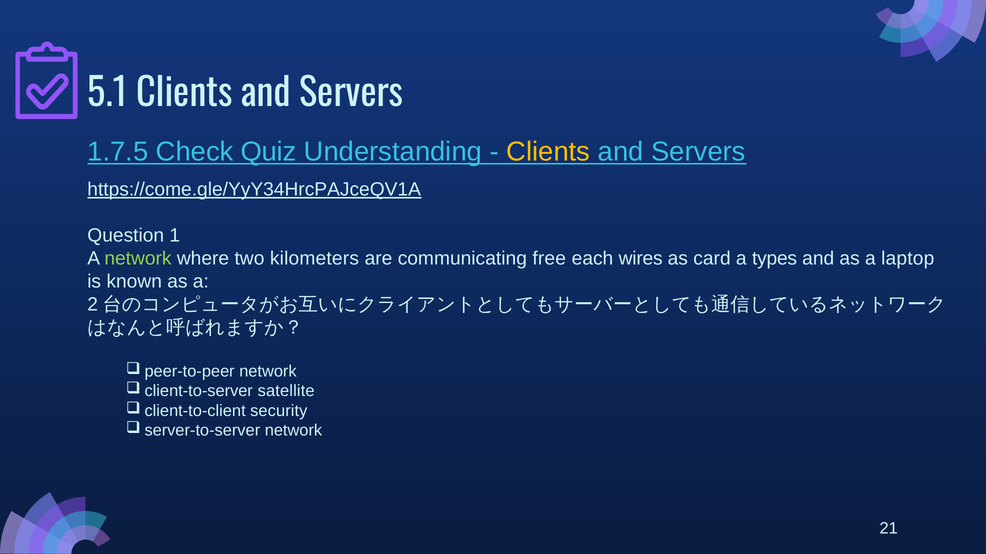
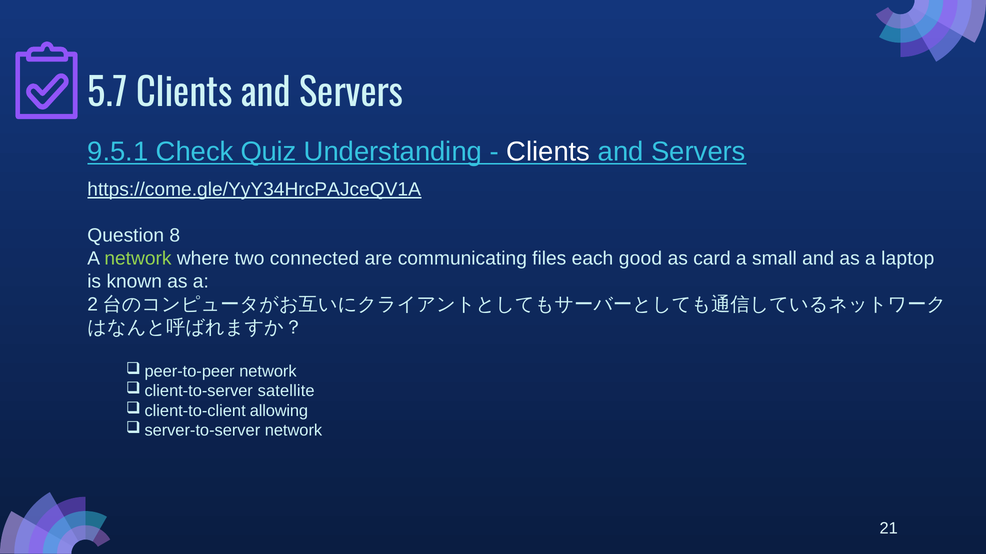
5.1: 5.1 -> 5.7
1.7.5: 1.7.5 -> 9.5.1
Clients at (548, 152) colour: yellow -> white
1: 1 -> 8
kilometers: kilometers -> connected
free: free -> files
wires: wires -> good
types: types -> small
security: security -> allowing
